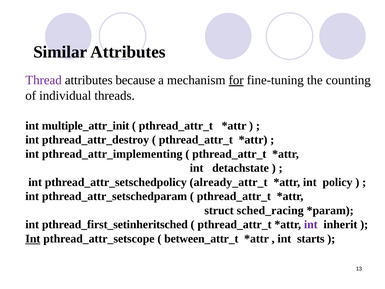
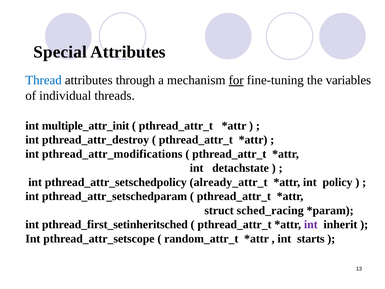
Similar: Similar -> Special
Thread colour: purple -> blue
because: because -> through
counting: counting -> variables
pthread_attr_implementing: pthread_attr_implementing -> pthread_attr_modifications
Int at (33, 239) underline: present -> none
between_attr_t: between_attr_t -> random_attr_t
